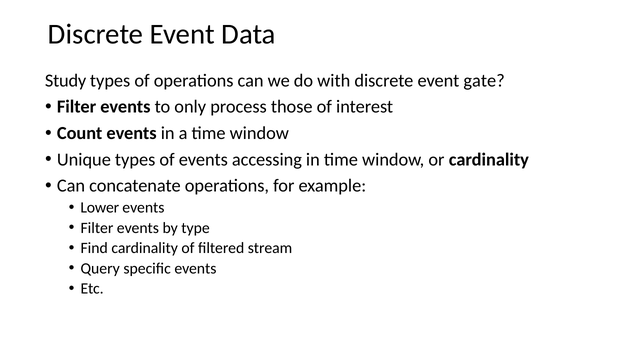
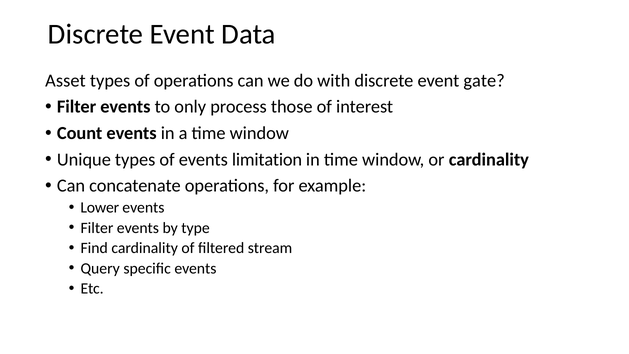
Study: Study -> Asset
accessing: accessing -> limitation
